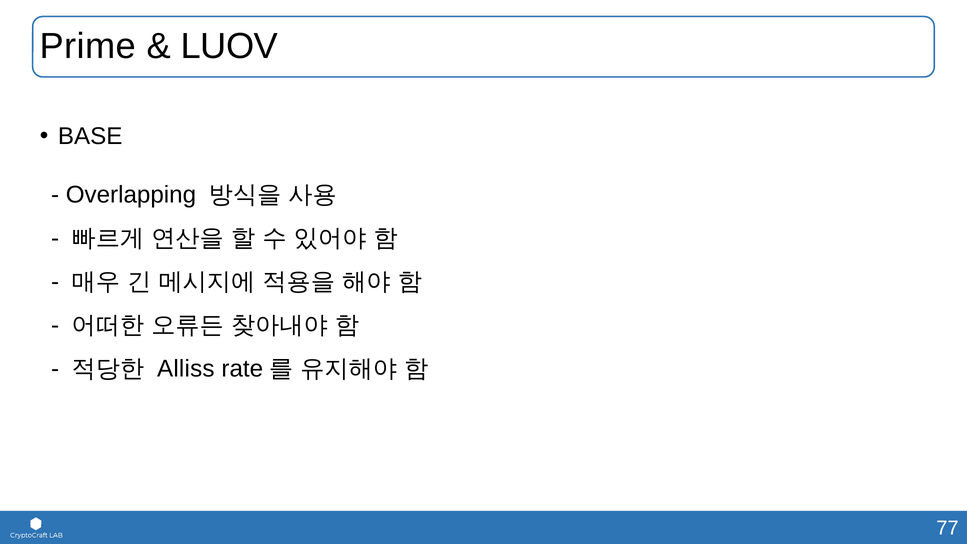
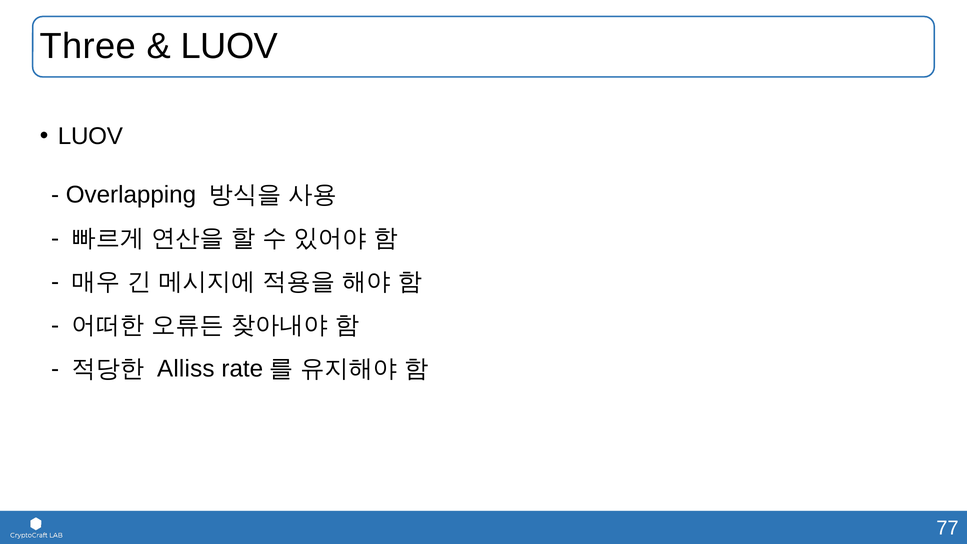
Prime: Prime -> Three
BASE at (90, 136): BASE -> LUOV
